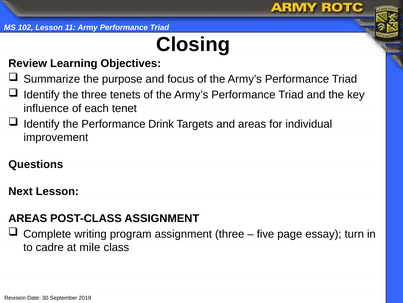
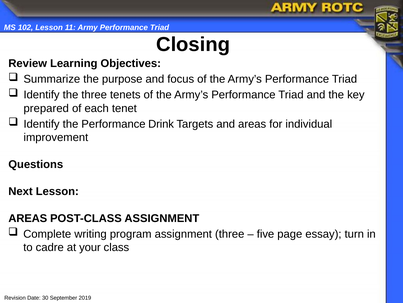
influence: influence -> prepared
mile: mile -> your
